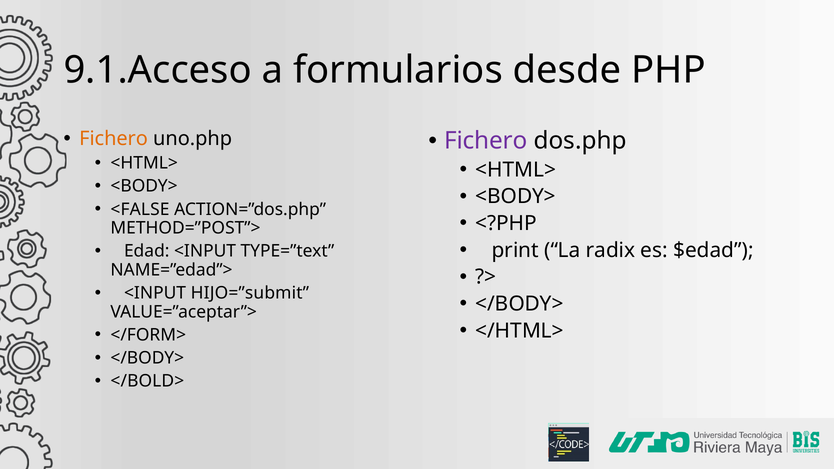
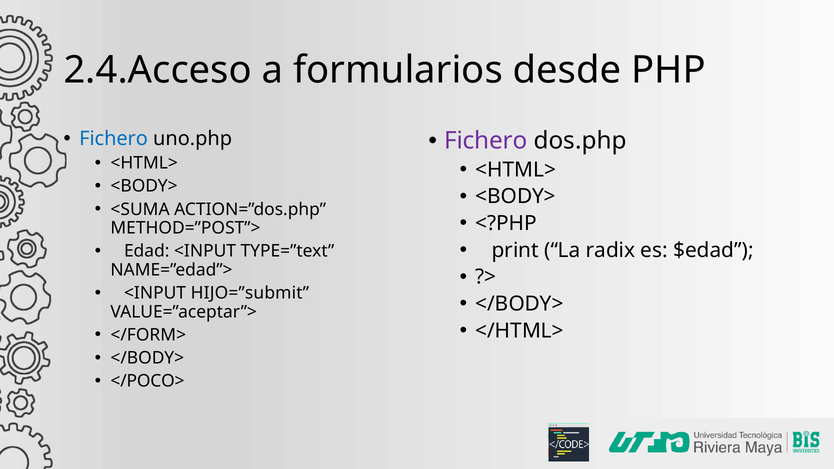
9.1.Acceso: 9.1.Acceso -> 2.4.Acceso
Fichero at (114, 139) colour: orange -> blue
<FALSE: <FALSE -> <SUMA
</BOLD>: </BOLD> -> </POCO>
